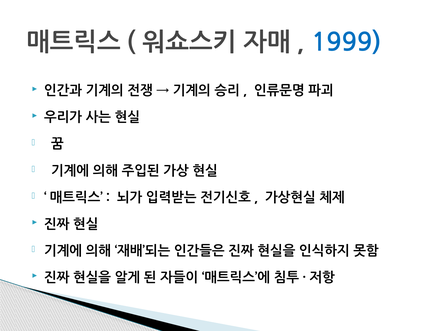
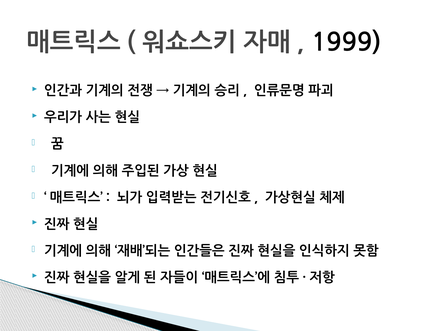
1999 colour: blue -> black
